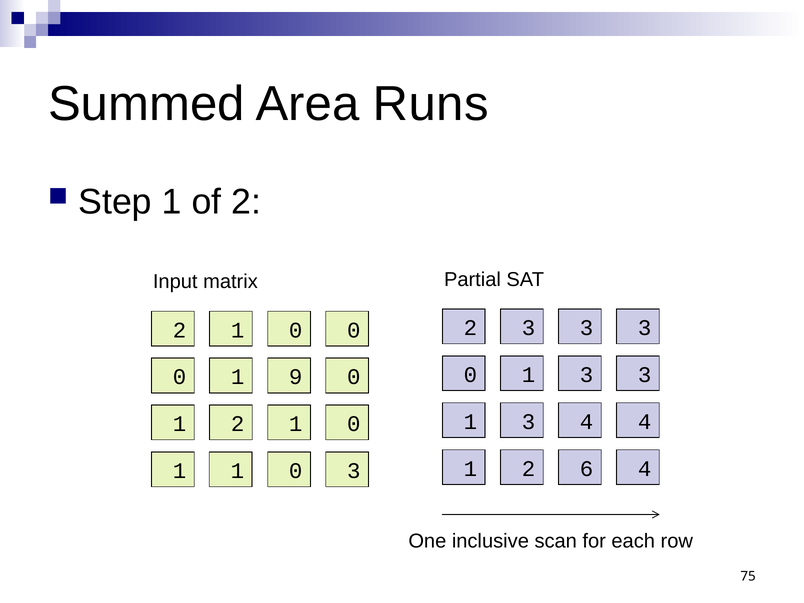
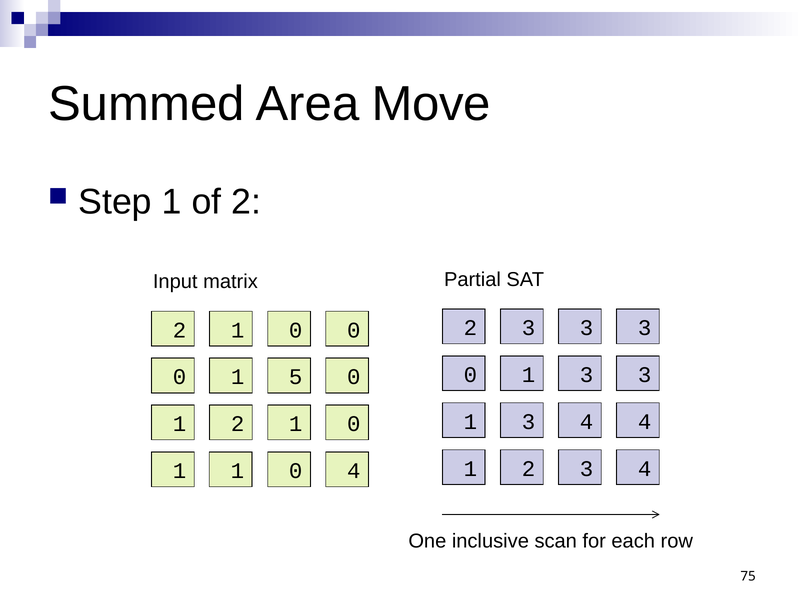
Runs: Runs -> Move
9: 9 -> 5
1 2 6: 6 -> 3
0 3: 3 -> 4
